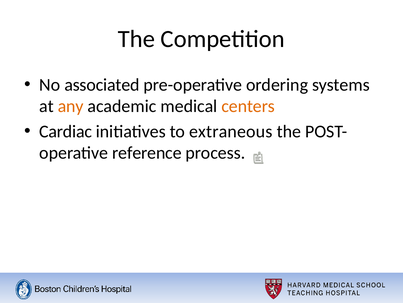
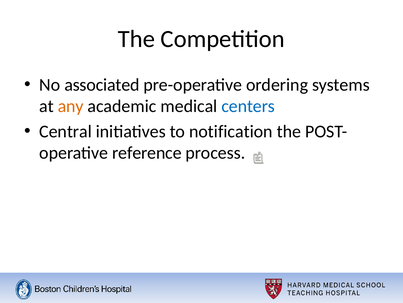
centers colour: orange -> blue
Cardiac: Cardiac -> Central
extraneous: extraneous -> notification
